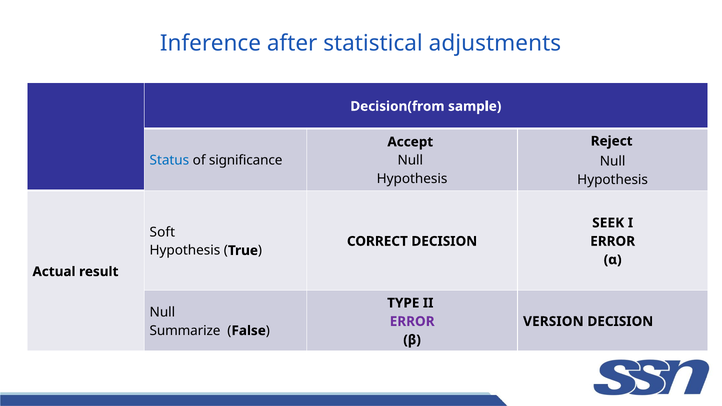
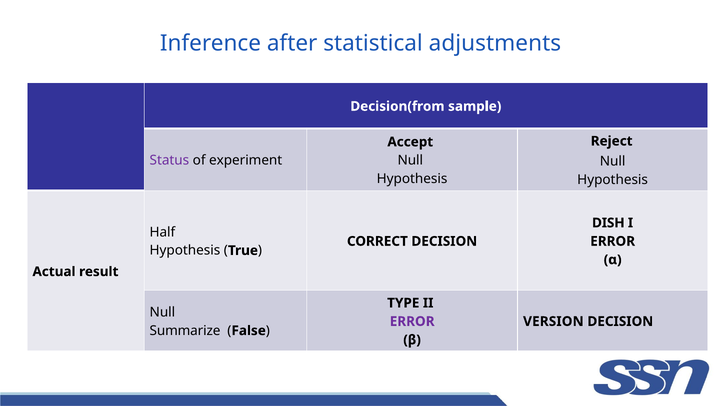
Status colour: blue -> purple
significance: significance -> experiment
SEEK: SEEK -> DISH
Soft: Soft -> Half
